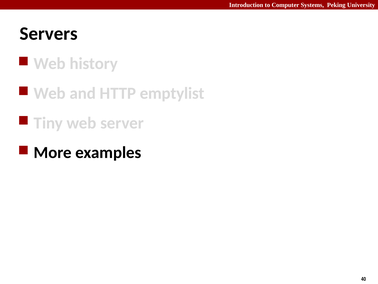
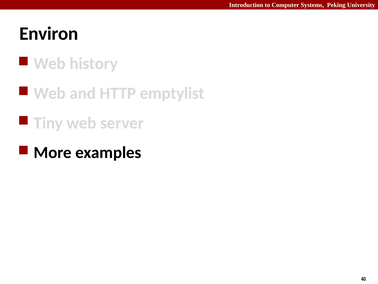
Servers: Servers -> Environ
